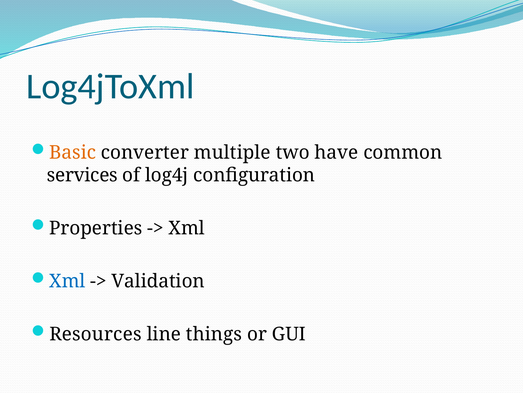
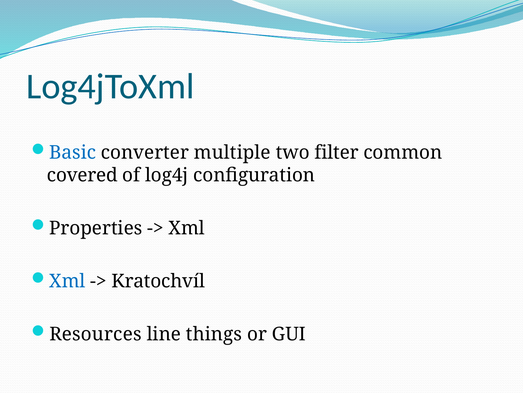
Basic colour: orange -> blue
have: have -> filter
services: services -> covered
Validation: Validation -> Kratochvíl
